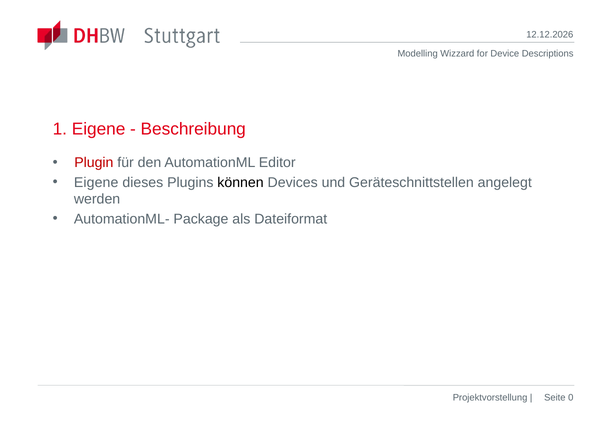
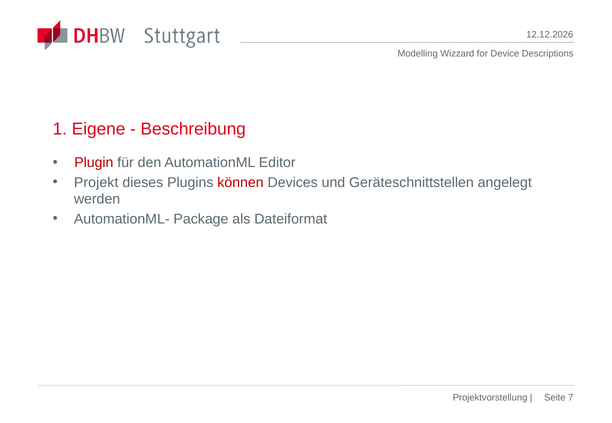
Eigene at (96, 183): Eigene -> Projekt
können colour: black -> red
0: 0 -> 7
